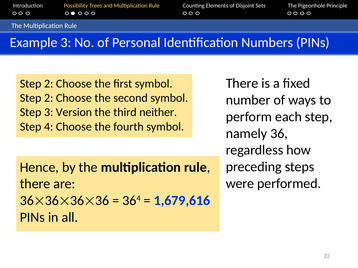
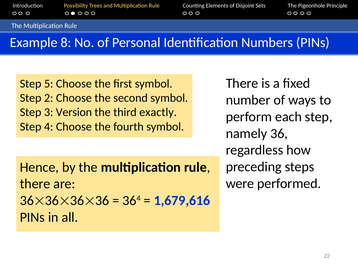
Example 3: 3 -> 8
2 at (49, 84): 2 -> 5
neither: neither -> exactly
